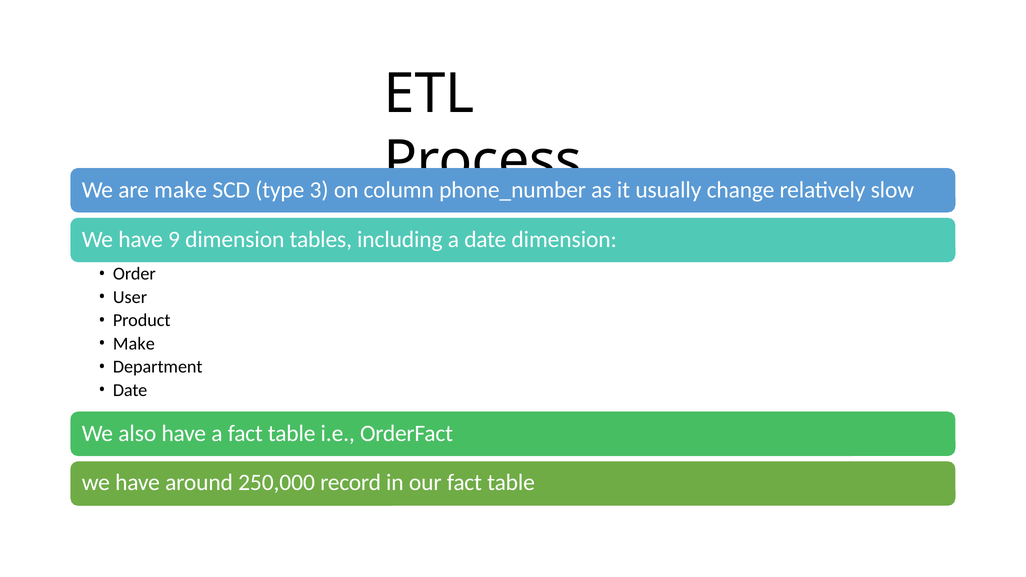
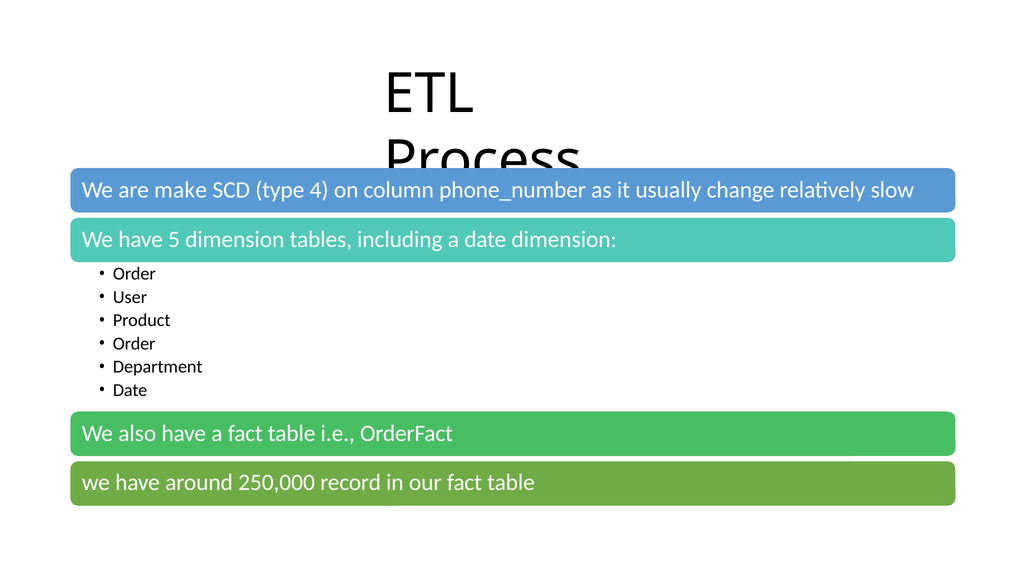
3: 3 -> 4
9: 9 -> 5
Make at (134, 344): Make -> Order
